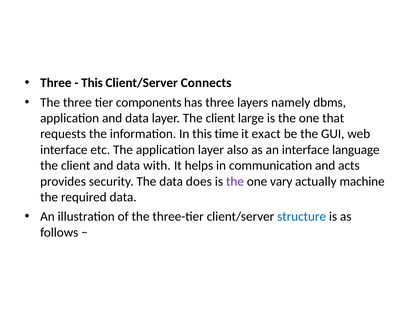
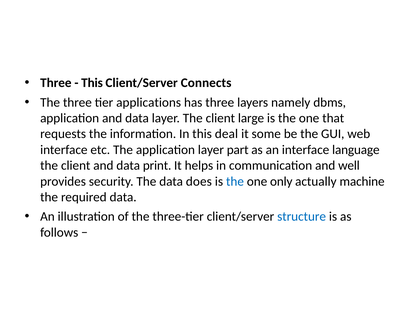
components: components -> applications
time: time -> deal
exact: exact -> some
also: also -> part
with: with -> print
acts: acts -> well
the at (235, 181) colour: purple -> blue
vary: vary -> only
